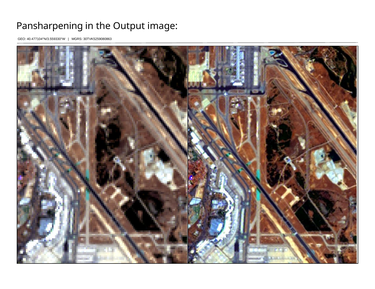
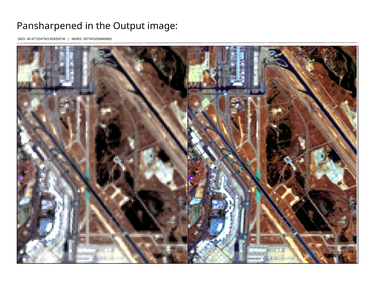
Pansharpening: Pansharpening -> Pansharpened
